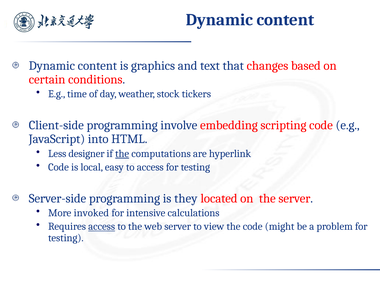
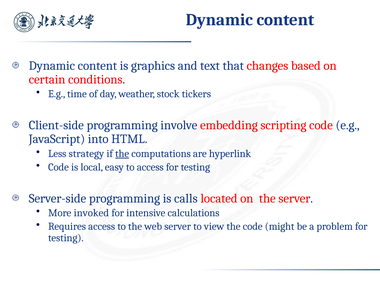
designer: designer -> strategy
they: they -> calls
access at (102, 227) underline: present -> none
